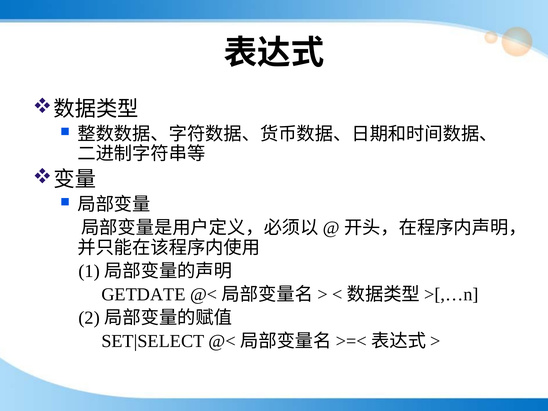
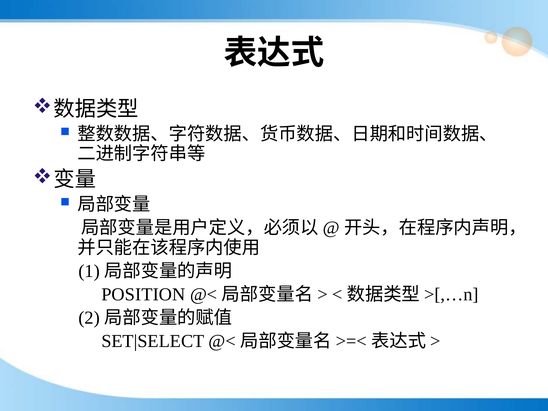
GETDATE: GETDATE -> POSITION
